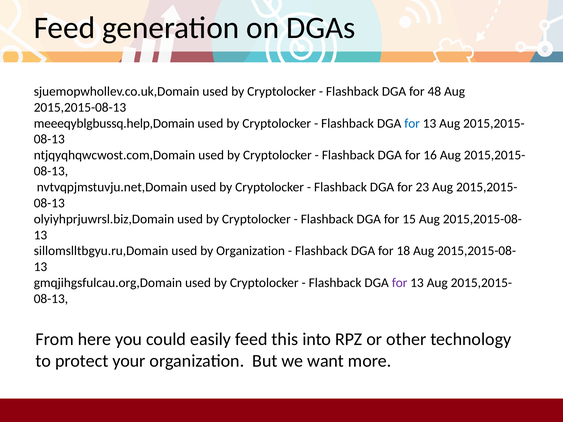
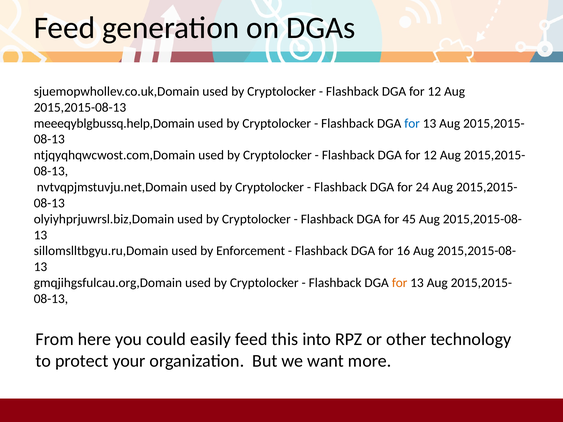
48 at (434, 91): 48 -> 12
16 at (430, 155): 16 -> 12
23: 23 -> 24
15: 15 -> 45
by Organization: Organization -> Enforcement
18: 18 -> 16
for at (400, 283) colour: purple -> orange
